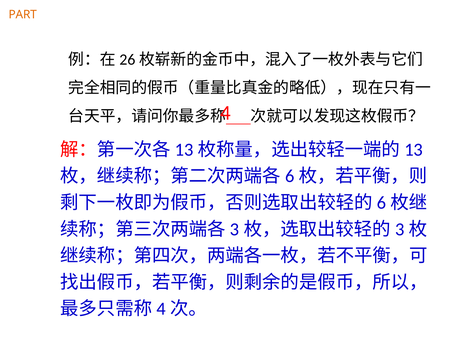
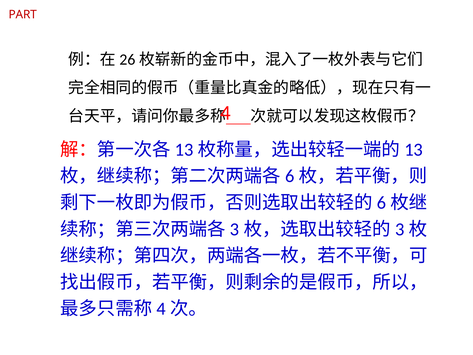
PART colour: orange -> red
